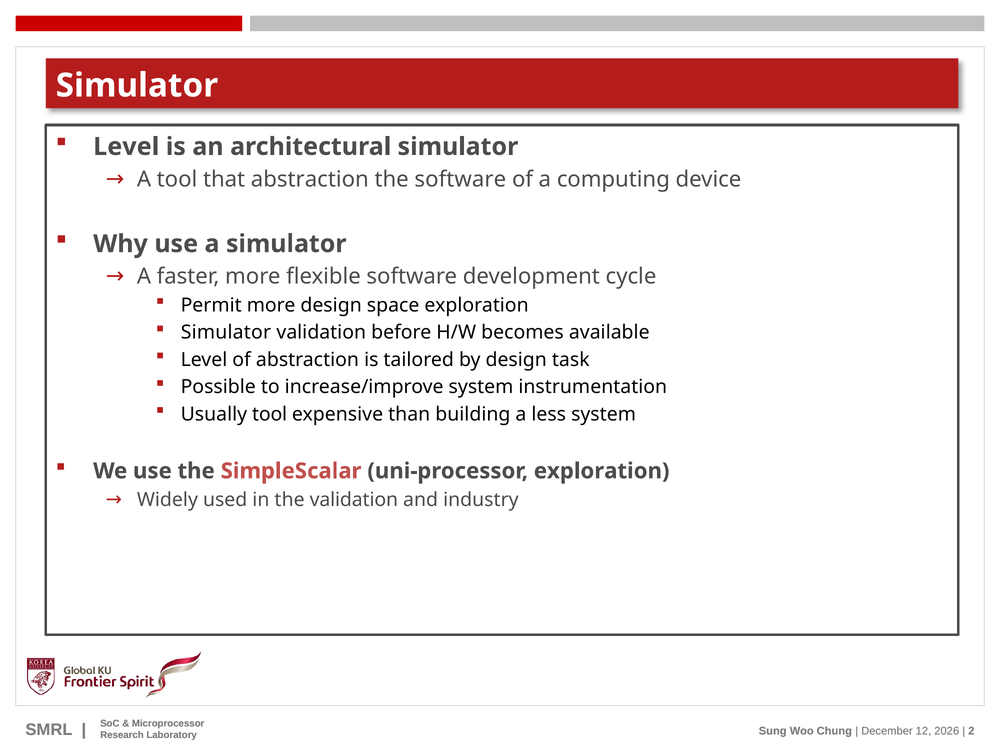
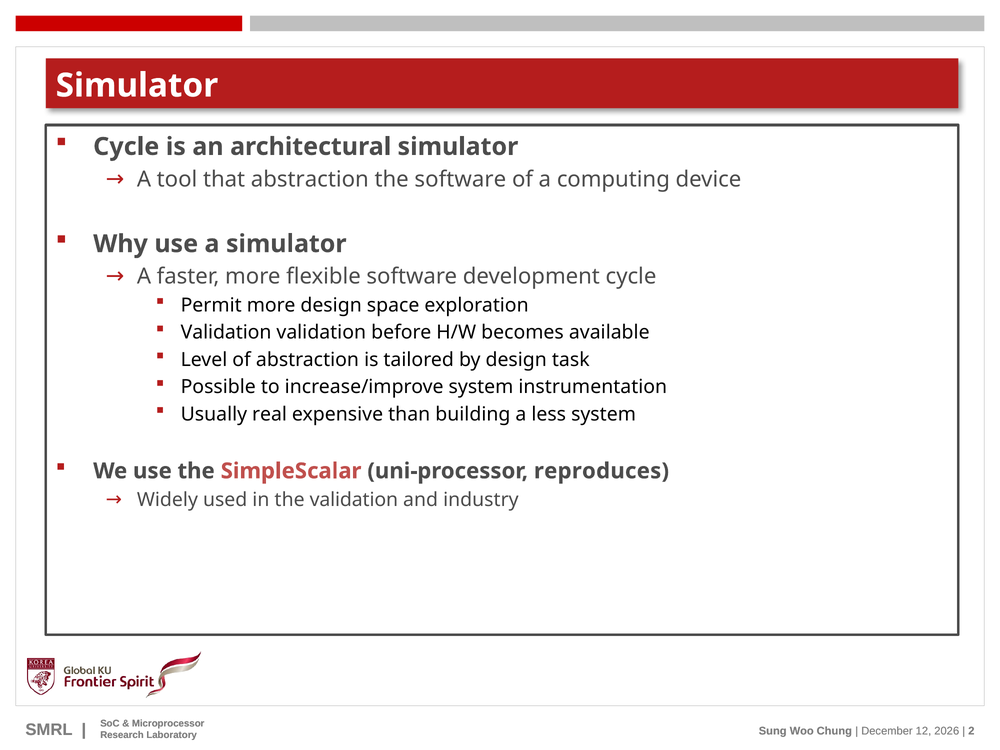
Level at (126, 147): Level -> Cycle
Simulator at (226, 332): Simulator -> Validation
Usually tool: tool -> real
uni-processor exploration: exploration -> reproduces
